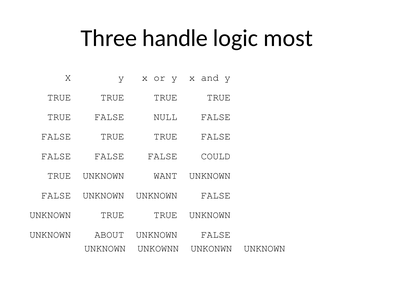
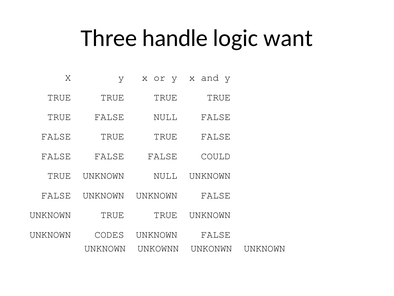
most: most -> want
UNKNOWN WANT: WANT -> NULL
ABOUT: ABOUT -> CODES
